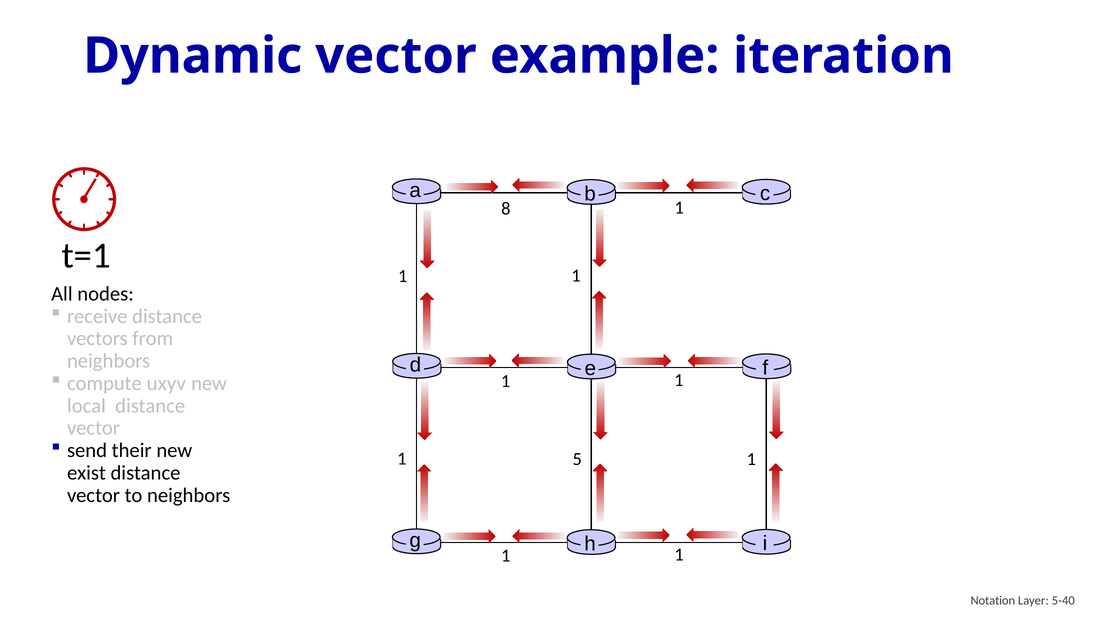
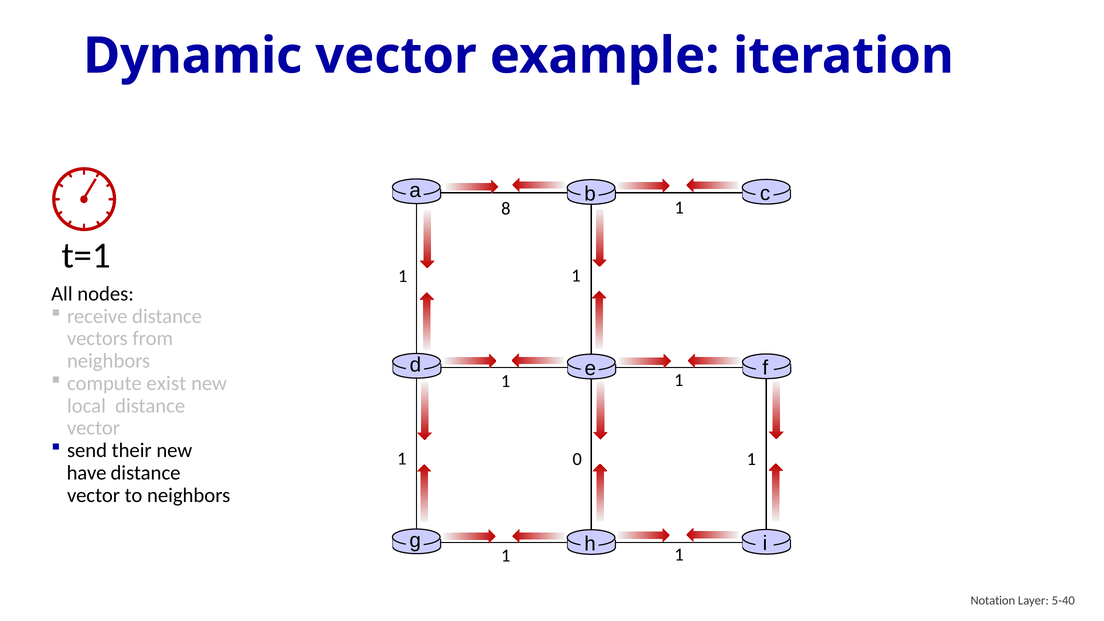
uxyv: uxyv -> exist
5: 5 -> 0
exist: exist -> have
